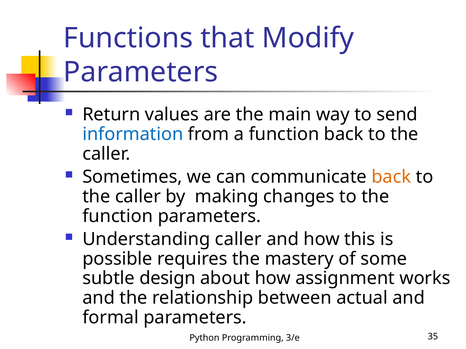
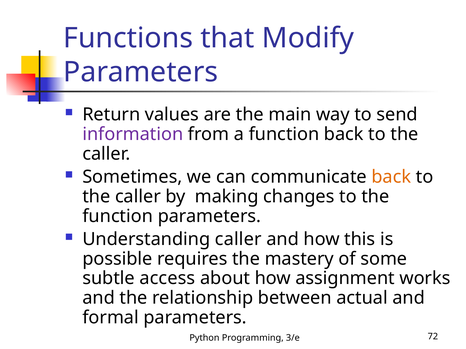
information colour: blue -> purple
design: design -> access
35: 35 -> 72
